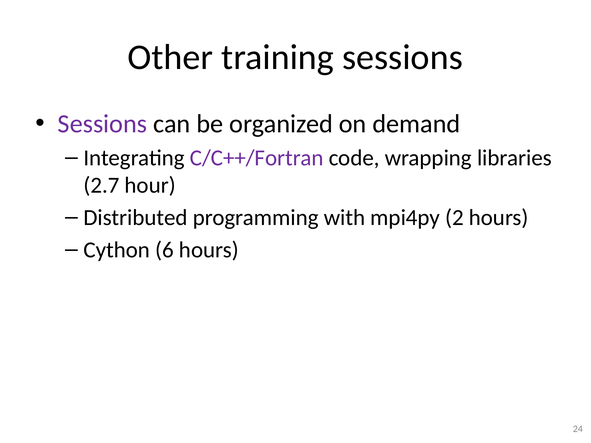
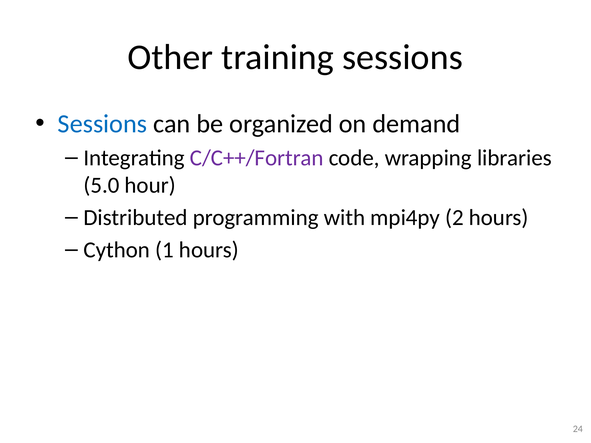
Sessions at (102, 124) colour: purple -> blue
2.7: 2.7 -> 5.0
6: 6 -> 1
